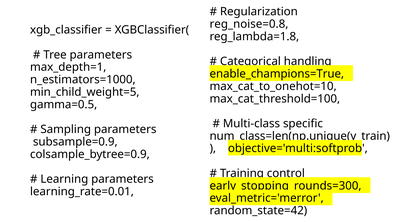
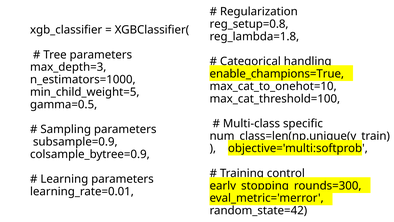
reg_noise=0.8: reg_noise=0.8 -> reg_setup=0.8
max_depth=1: max_depth=1 -> max_depth=3
